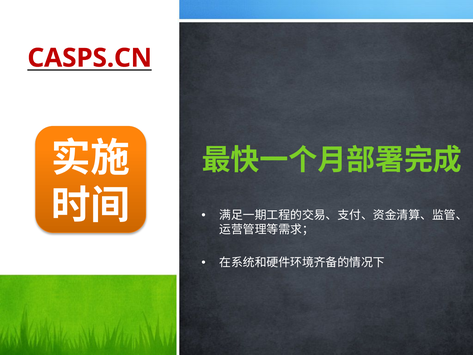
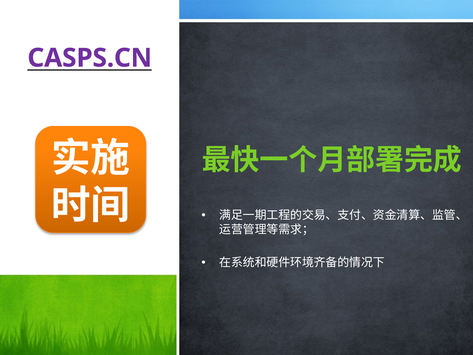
CASPS.CN colour: red -> purple
